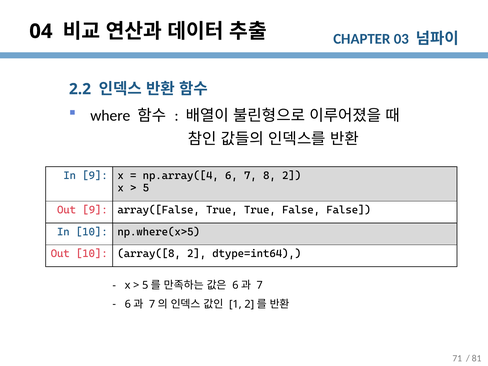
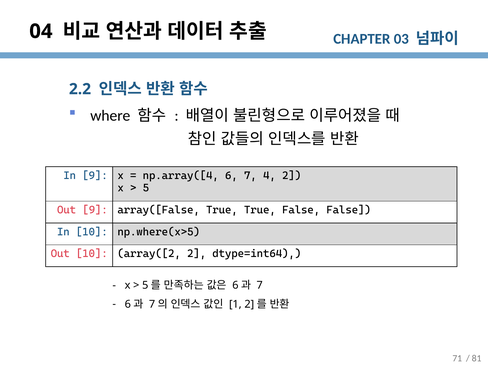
8: 8 -> 4
array([8: array([8 -> array([2
